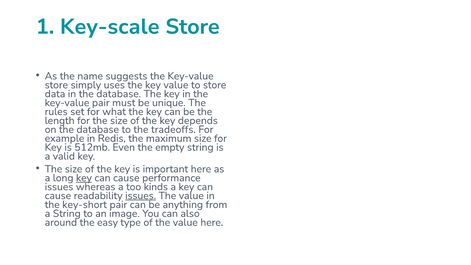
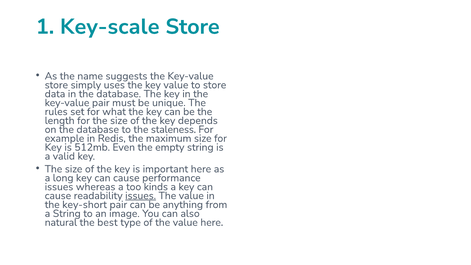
tradeoffs: tradeoffs -> staleness
key at (84, 178) underline: present -> none
around: around -> natural
easy: easy -> best
